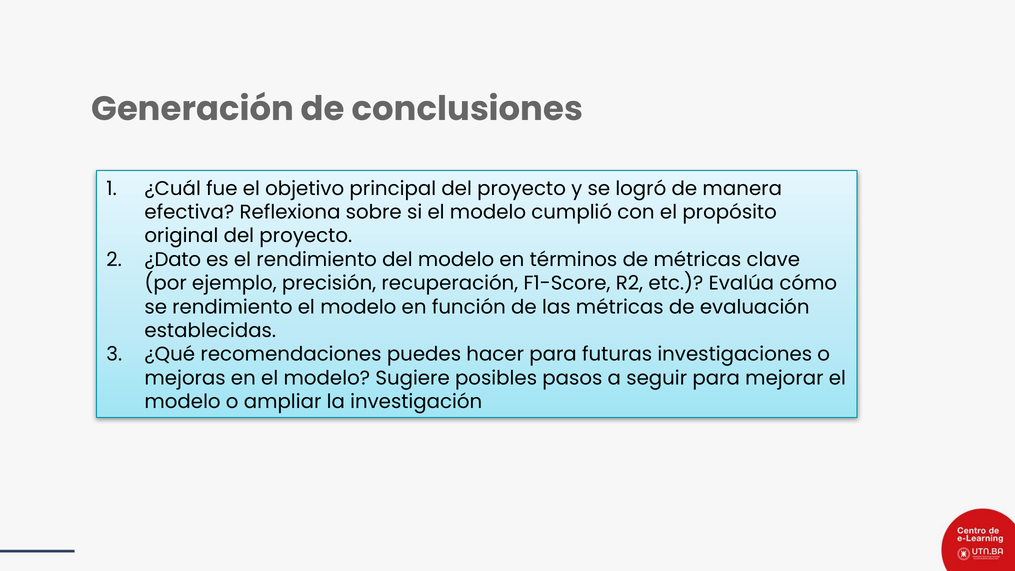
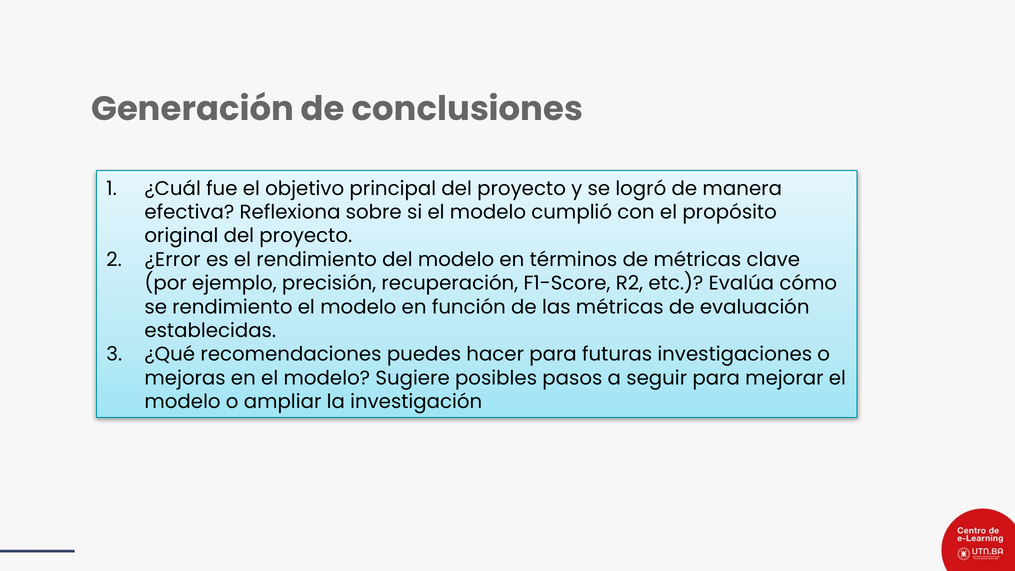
¿Dato: ¿Dato -> ¿Error
